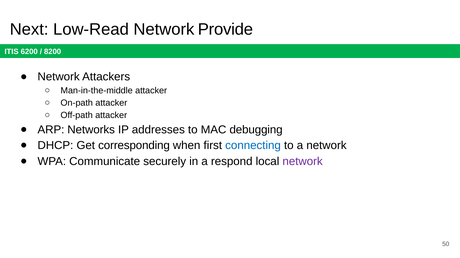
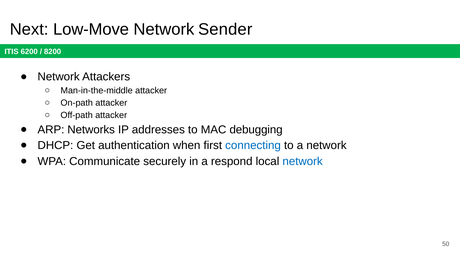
Low-Read: Low-Read -> Low-Move
Provide: Provide -> Sender
corresponding: corresponding -> authentication
network at (303, 162) colour: purple -> blue
